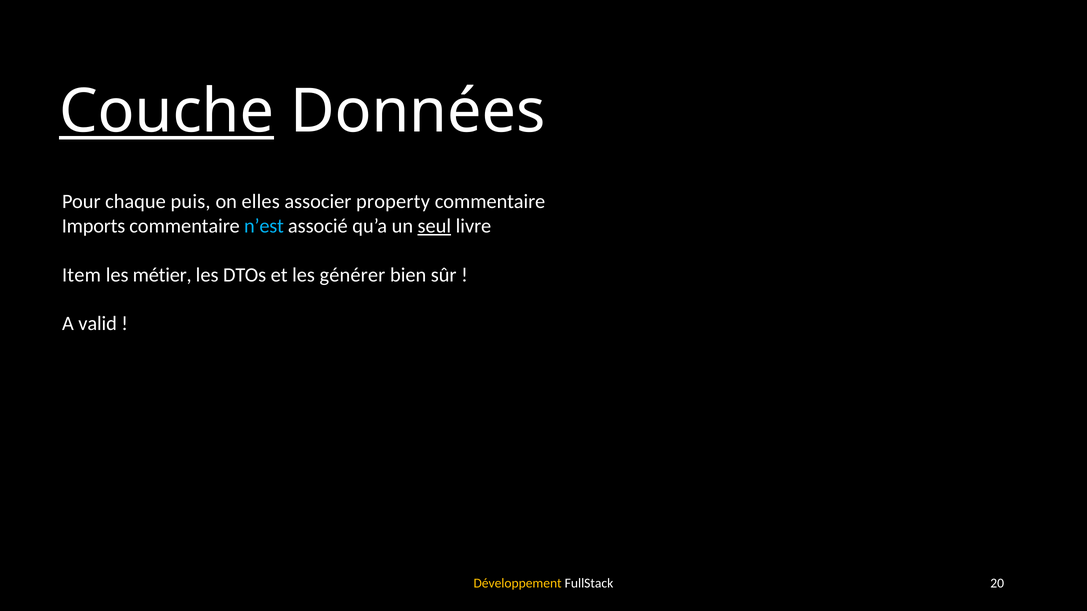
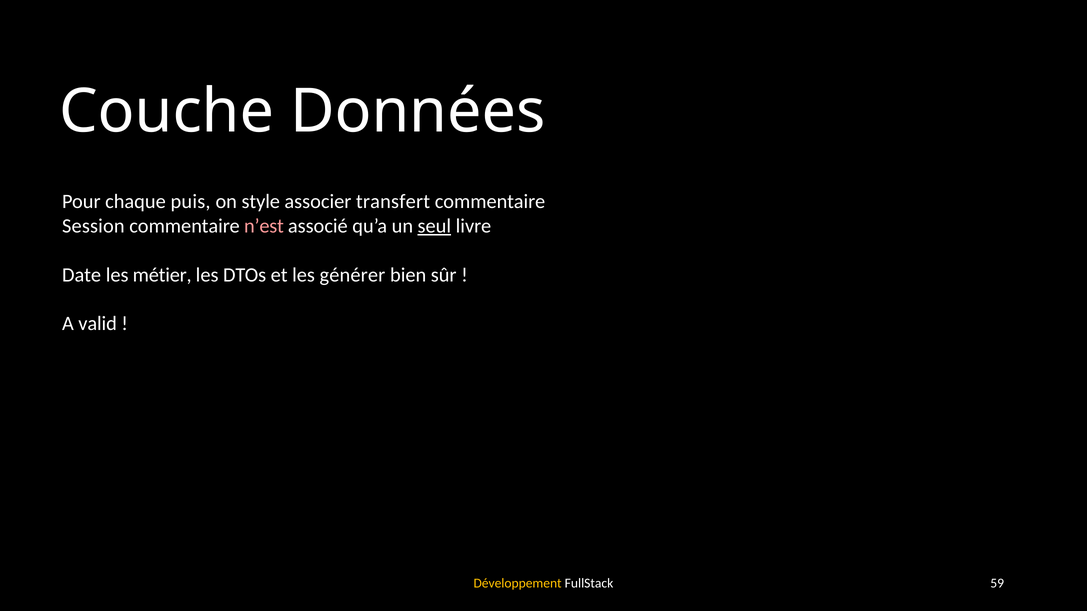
Couche underline: present -> none
elles: elles -> style
property: property -> transfert
Imports: Imports -> Session
n’est colour: light blue -> pink
Item: Item -> Date
20: 20 -> 59
